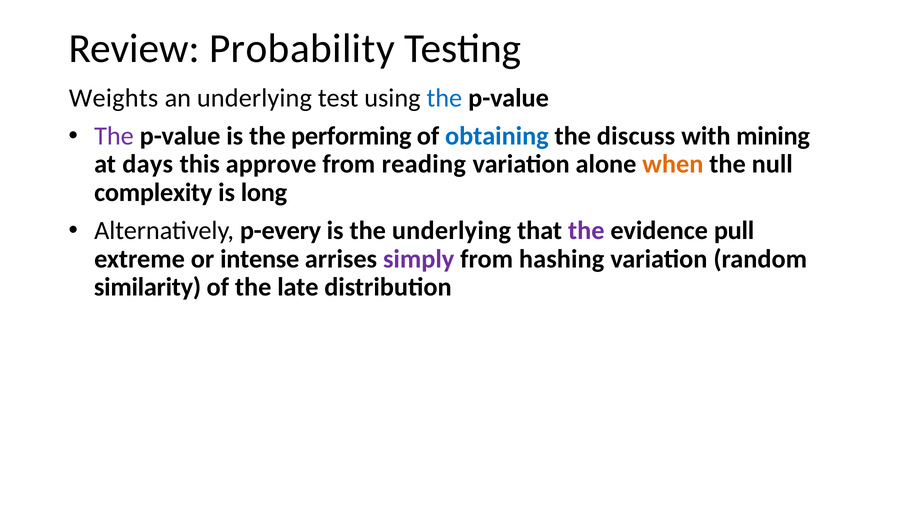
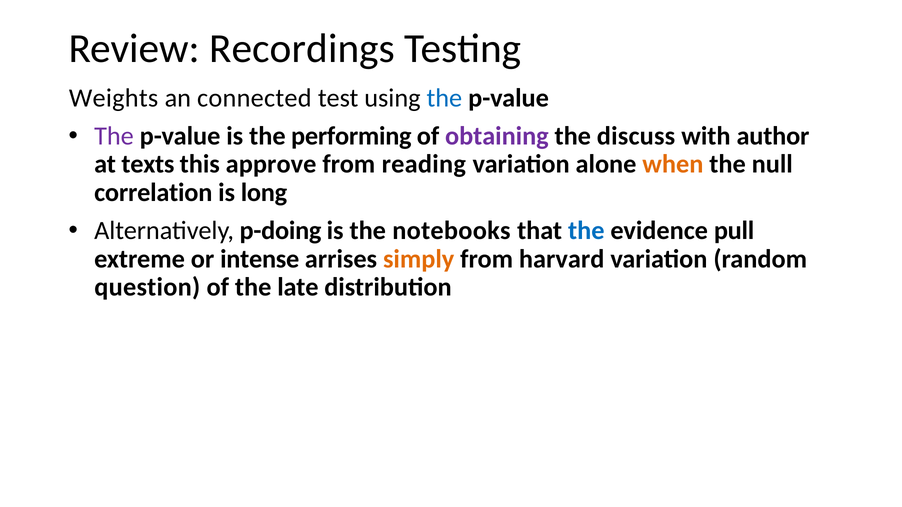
Probability: Probability -> Recordings
an underlying: underlying -> connected
obtaining colour: blue -> purple
mining: mining -> author
days: days -> texts
complexity: complexity -> correlation
p-every: p-every -> p-doing
the underlying: underlying -> notebooks
the at (586, 231) colour: purple -> blue
simply colour: purple -> orange
hashing: hashing -> harvard
similarity: similarity -> question
